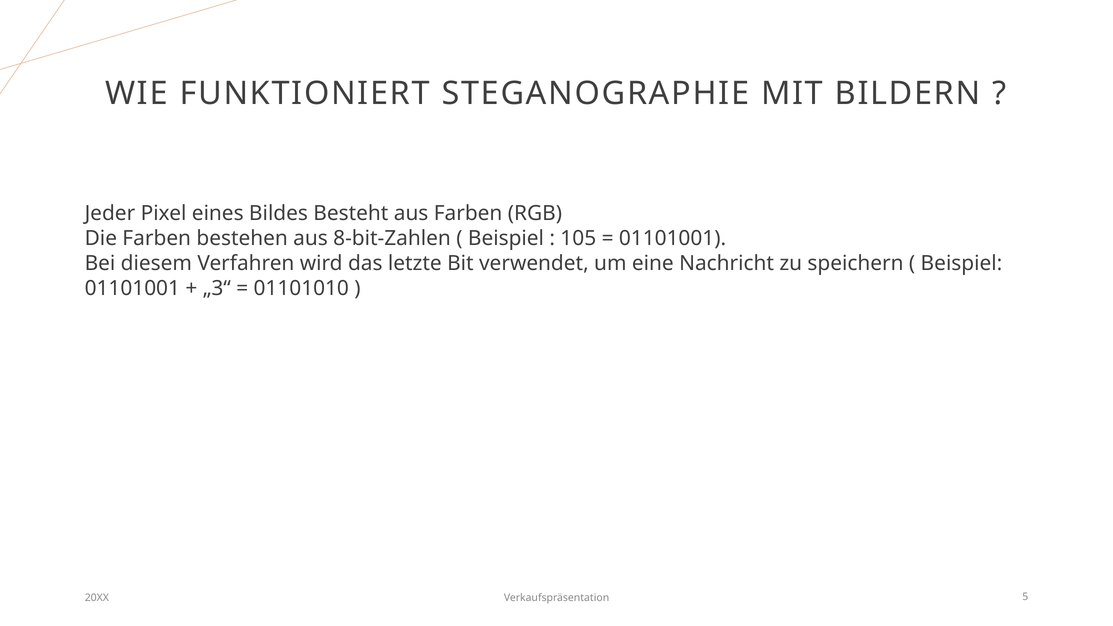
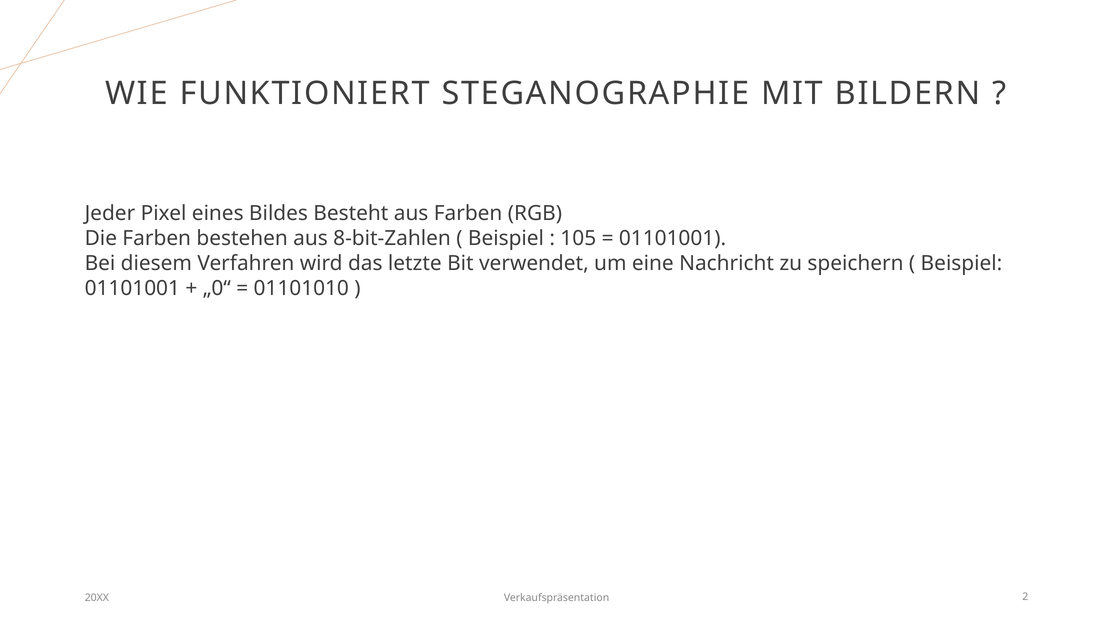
„3“: „3“ -> „0“
5: 5 -> 2
